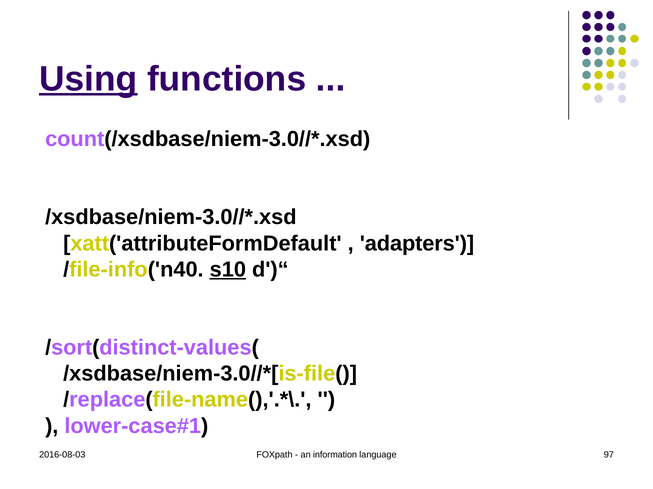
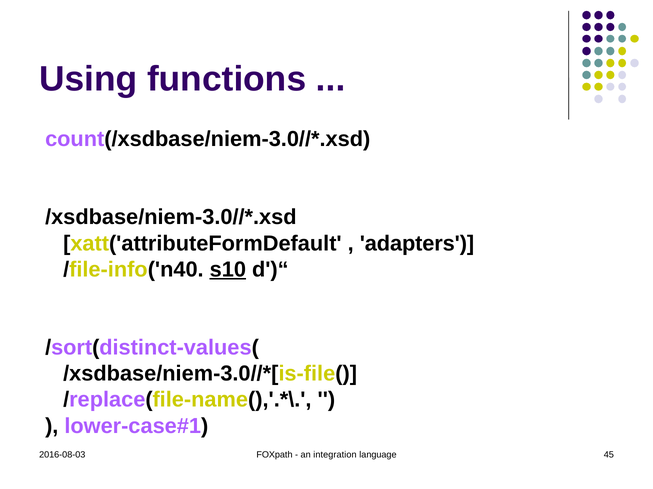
Using underline: present -> none
information: information -> integration
97: 97 -> 45
